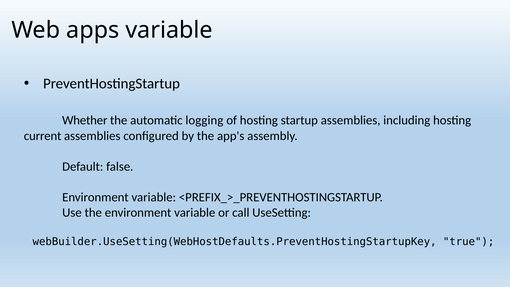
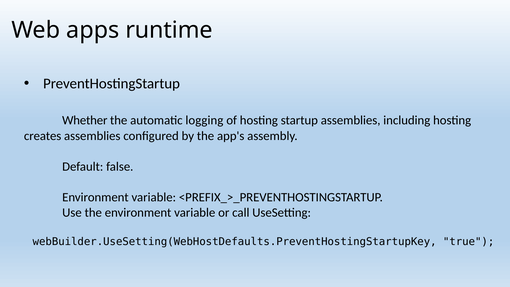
apps variable: variable -> runtime
current: current -> creates
